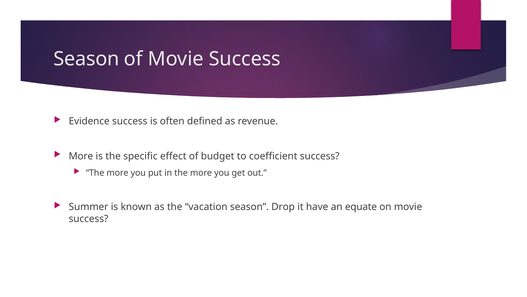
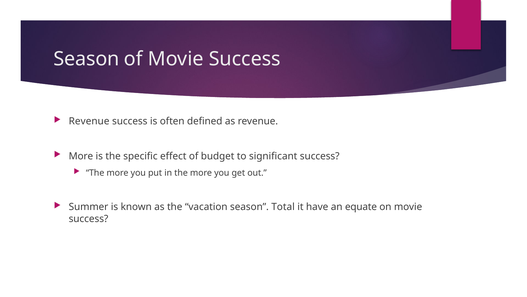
Evidence at (89, 121): Evidence -> Revenue
coefficient: coefficient -> significant
Drop: Drop -> Total
